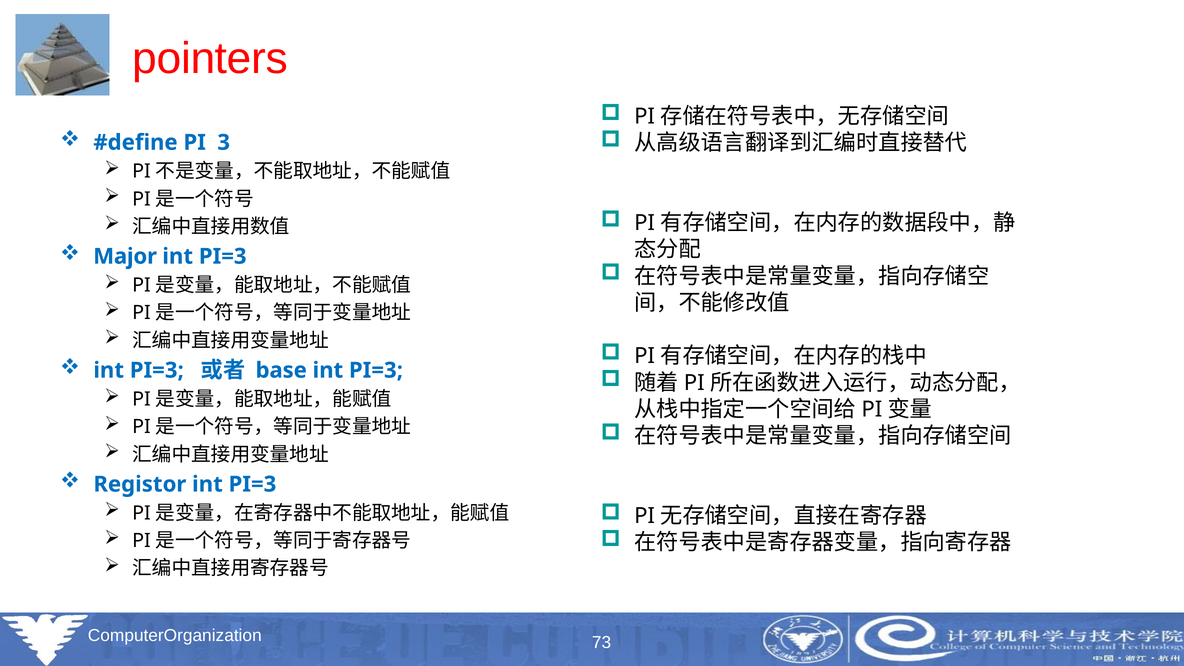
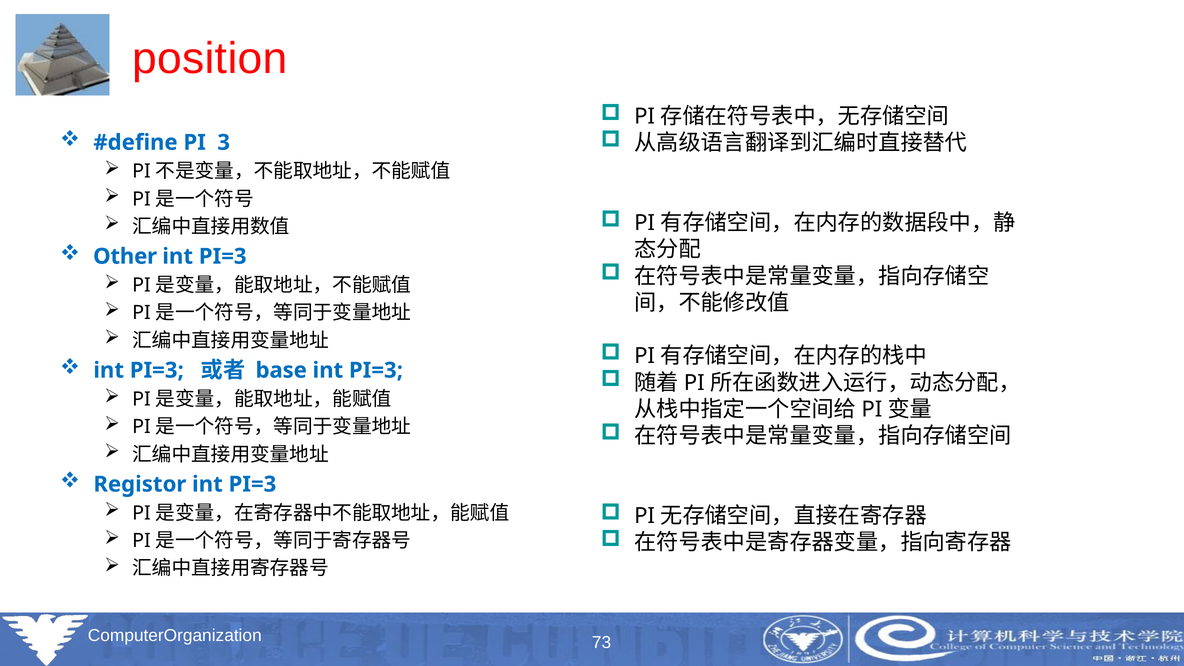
pointers: pointers -> position
Major: Major -> Other
